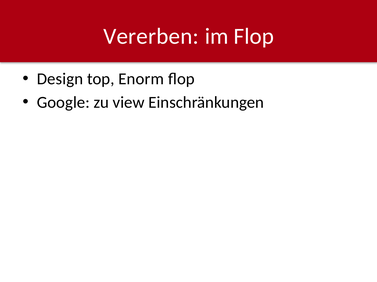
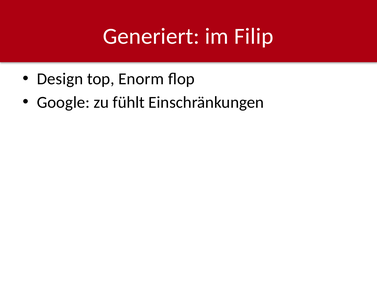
Vererben: Vererben -> Generiert
im Flop: Flop -> Filip
view: view -> fühlt
